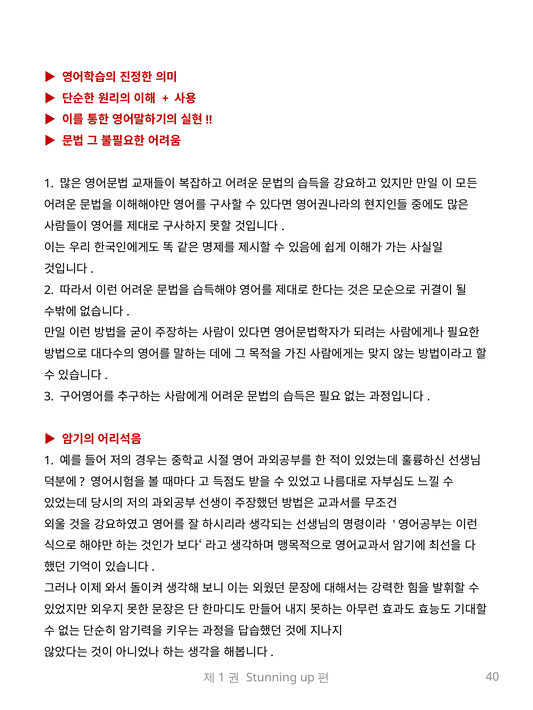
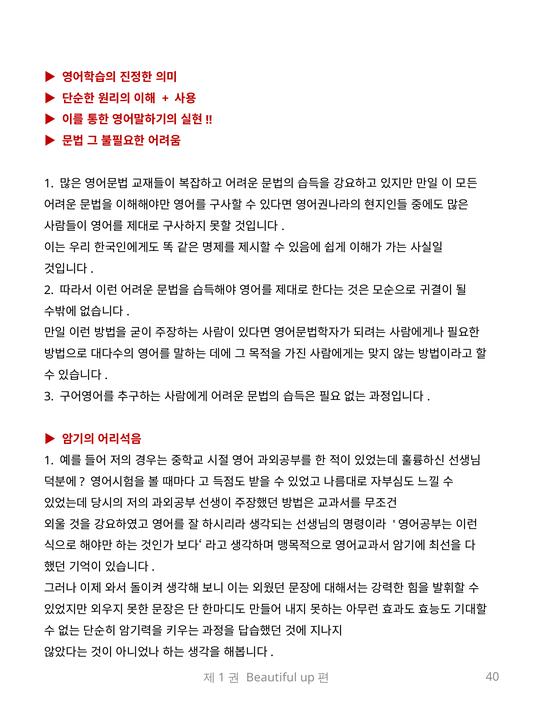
Stunning: Stunning -> Beautiful
